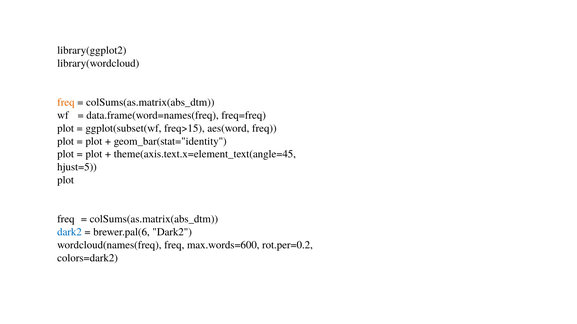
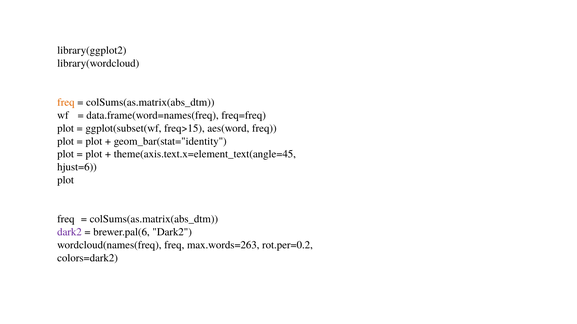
hjust=5: hjust=5 -> hjust=6
dark2 at (70, 232) colour: blue -> purple
max.words=600: max.words=600 -> max.words=263
